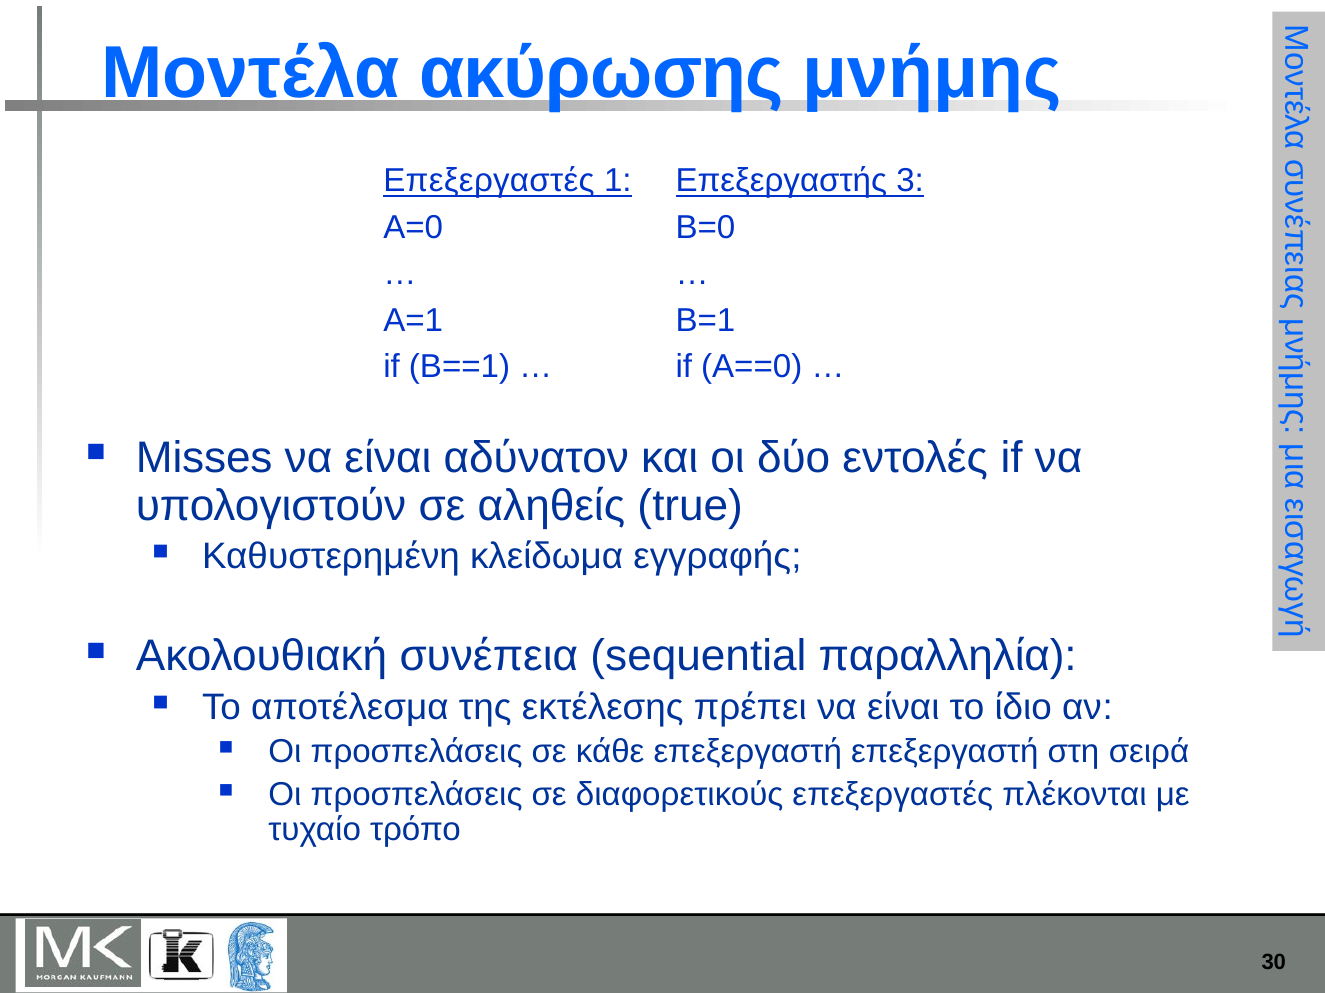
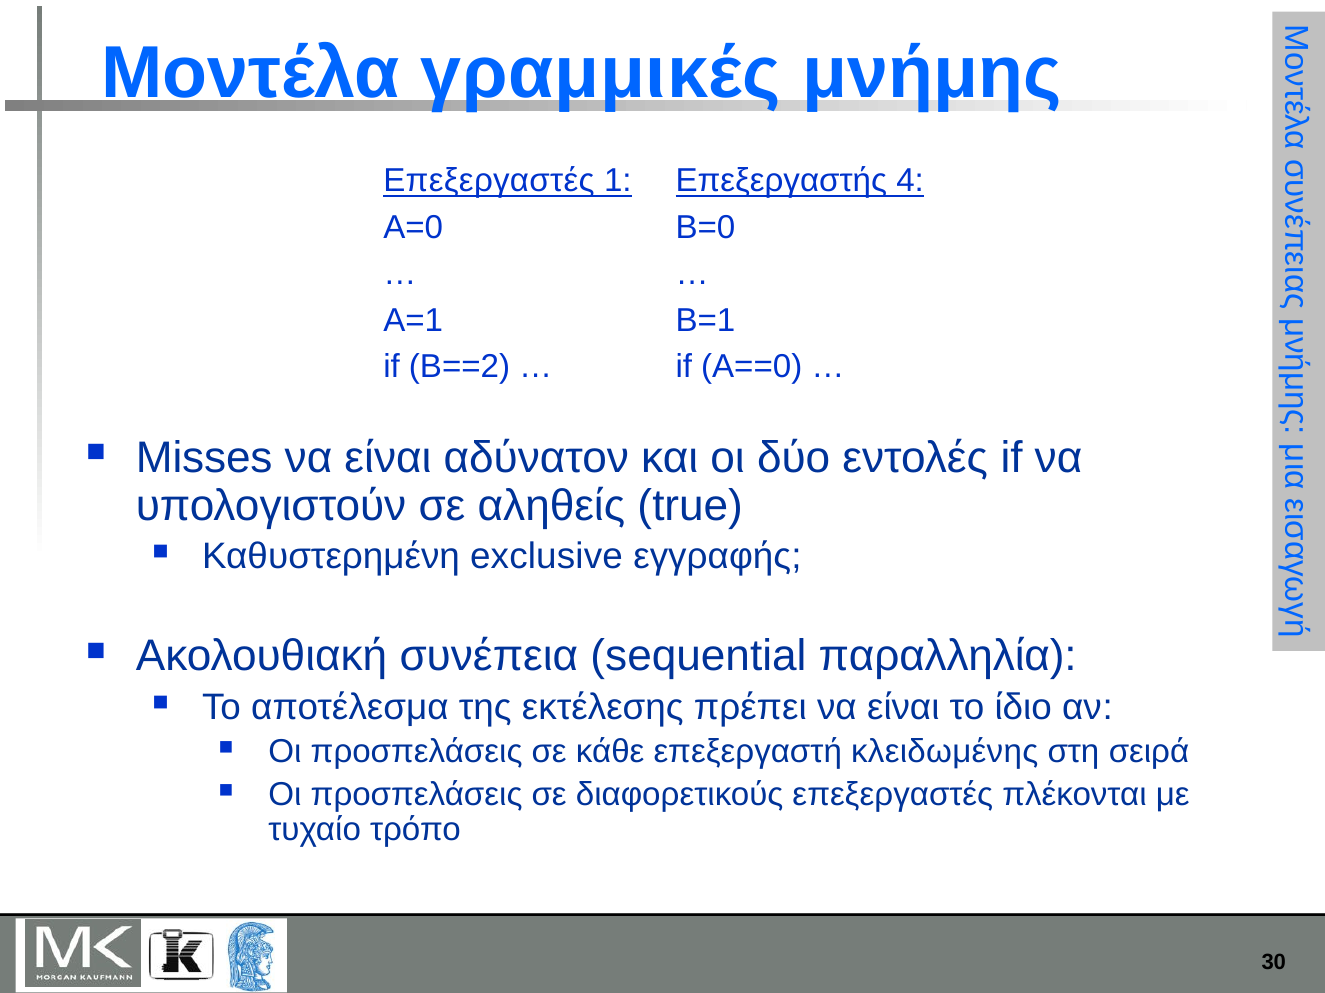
ακύρωσης: ακύρωσης -> γραμμικές
3: 3 -> 4
B==1: B==1 -> B==2
κλείδωμα: κλείδωμα -> exclusive
επεξεργαστή επεξεργαστή: επεξεργαστή -> κλειδωμένης
